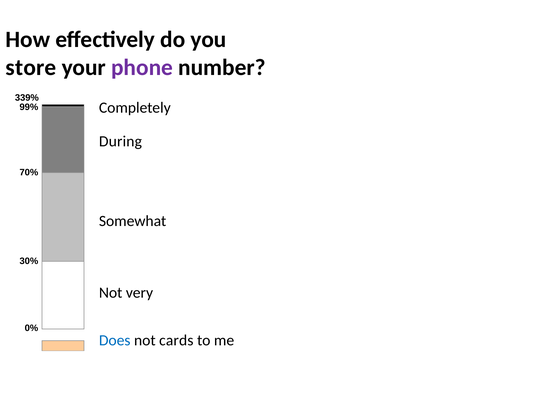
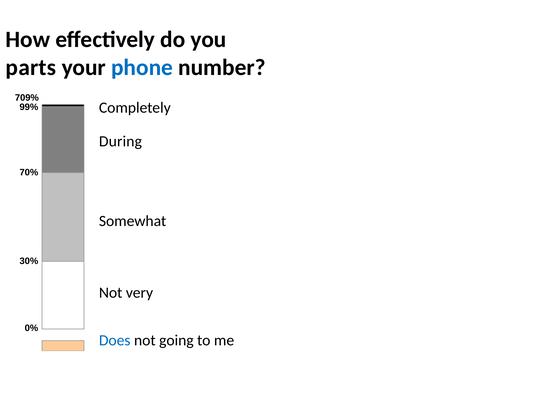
store: store -> parts
phone colour: purple -> blue
339%: 339% -> 709%
cards: cards -> going
